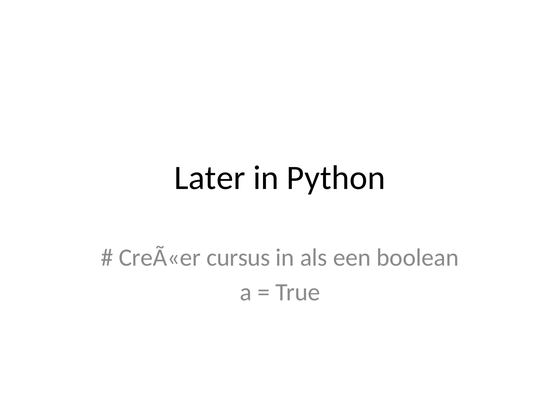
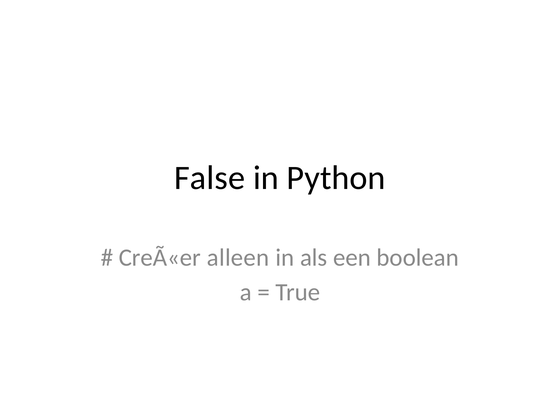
Later: Later -> False
cursus: cursus -> alleen
